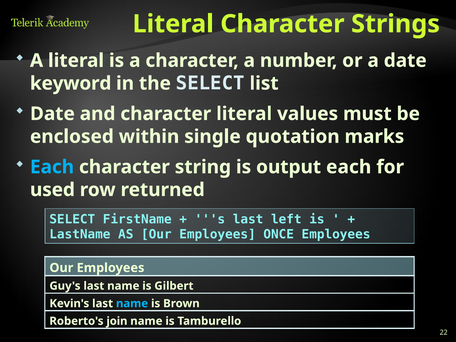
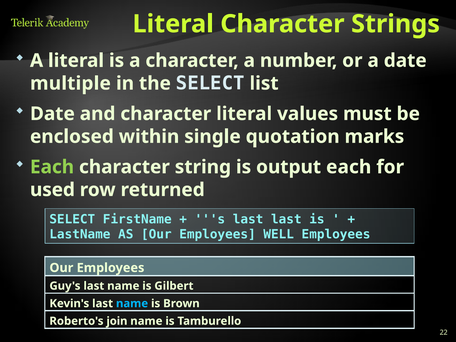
keyword: keyword -> multiple
Each at (52, 167) colour: light blue -> light green
last left: left -> last
ONCE: ONCE -> WELL
